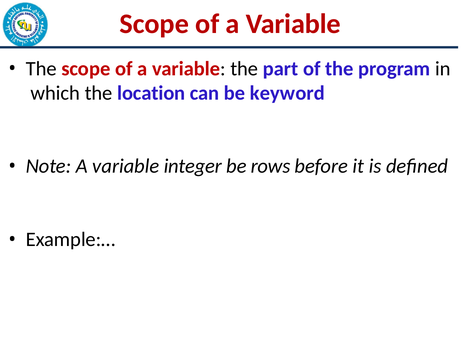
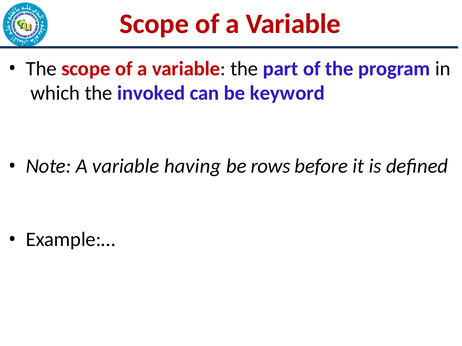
location: location -> invoked
integer: integer -> having
